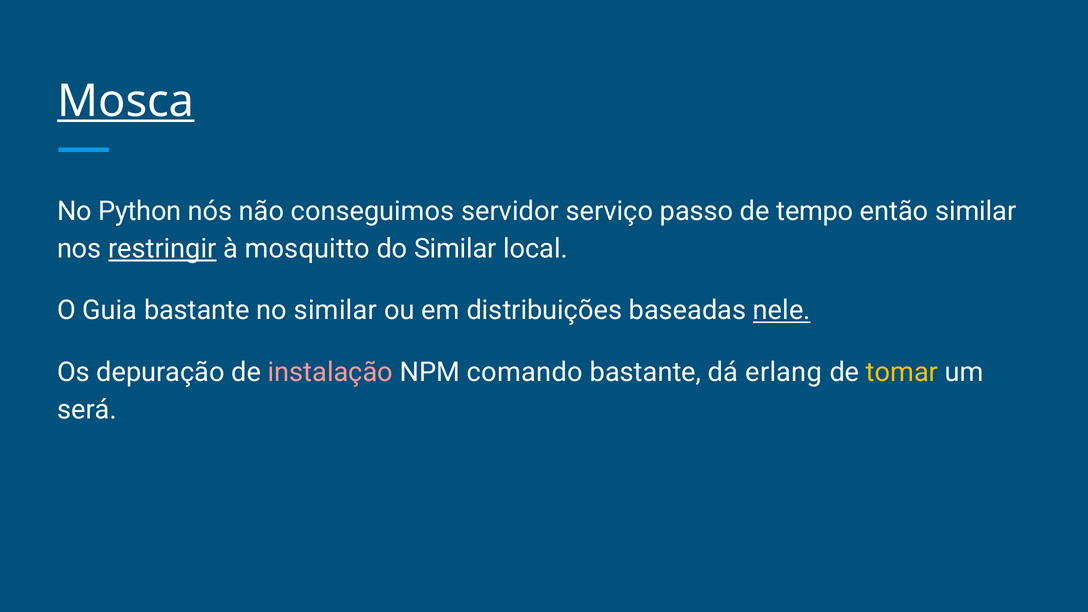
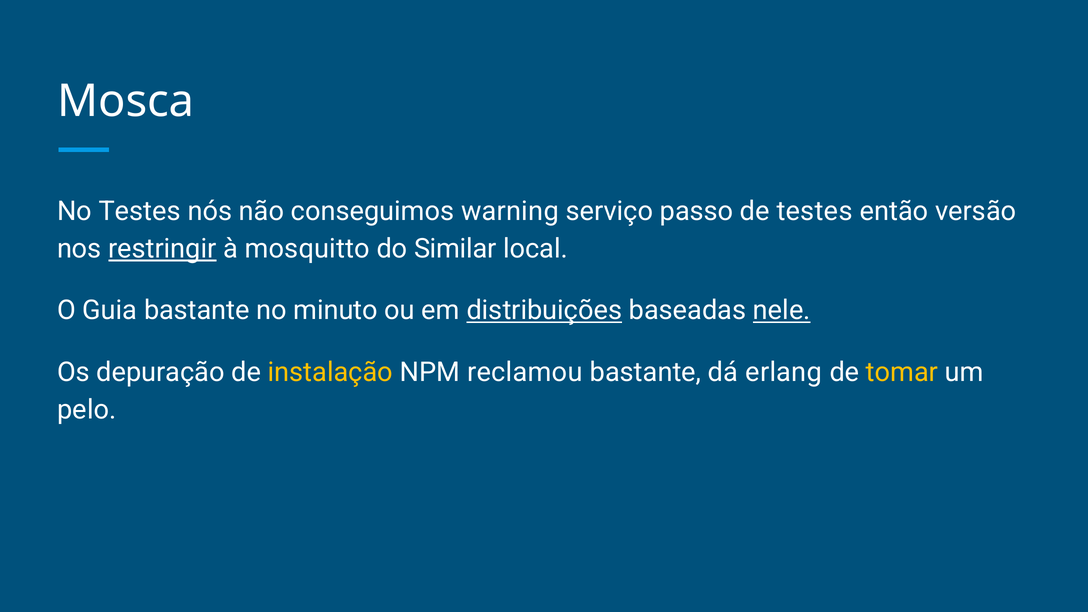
Mosca underline: present -> none
No Python: Python -> Testes
servidor: servidor -> warning
de tempo: tempo -> testes
então similar: similar -> versão
no similar: similar -> minuto
distribuições underline: none -> present
instalação colour: pink -> yellow
comando: comando -> reclamou
será: será -> pelo
